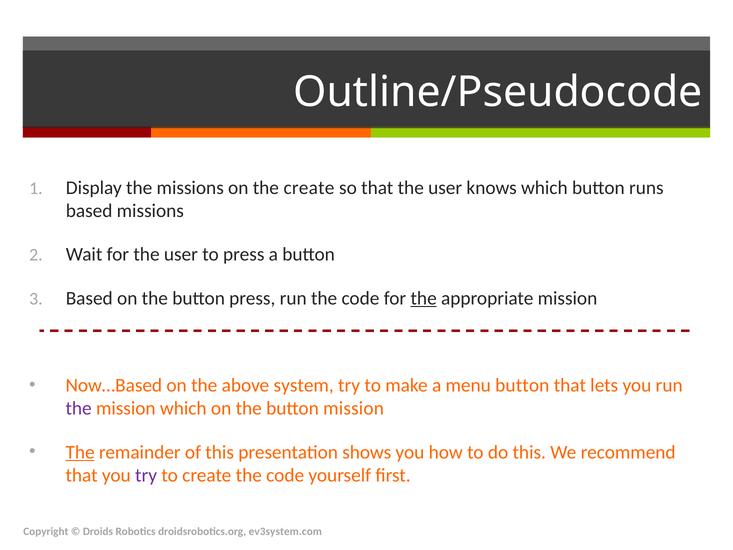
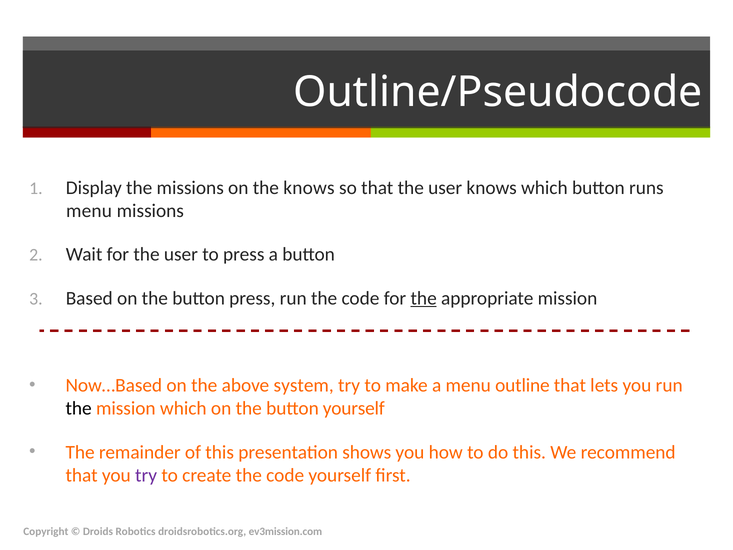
the create: create -> knows
based at (89, 211): based -> menu
menu button: button -> outline
the at (79, 408) colour: purple -> black
button mission: mission -> yourself
The at (80, 452) underline: present -> none
ev3system.com: ev3system.com -> ev3mission.com
